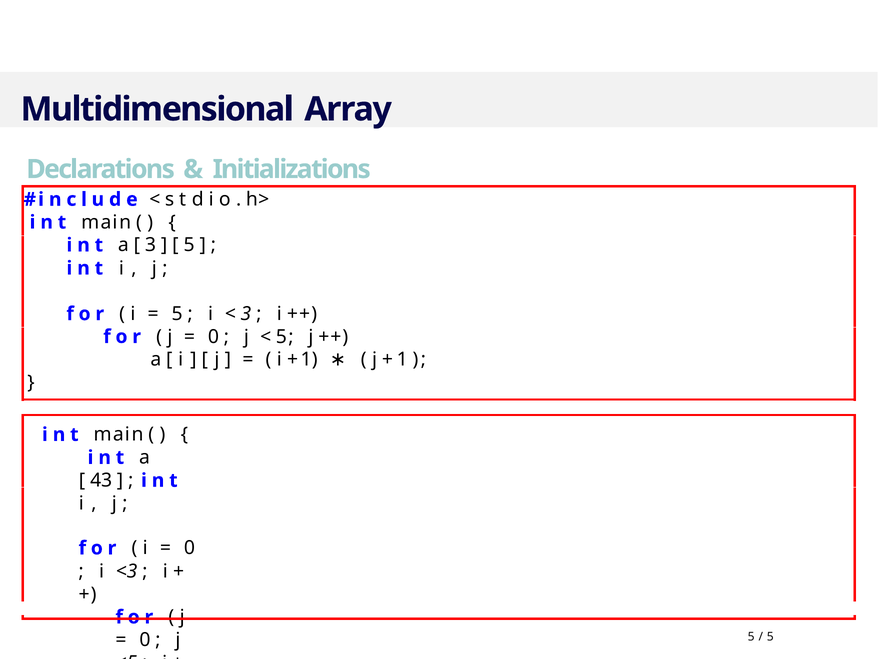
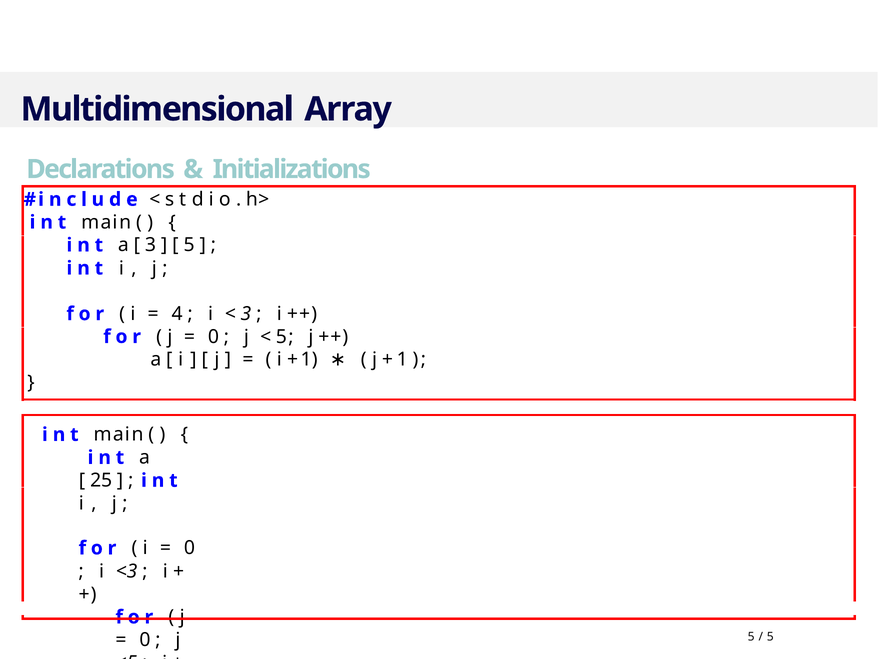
5 at (177, 314): 5 -> 4
43: 43 -> 25
